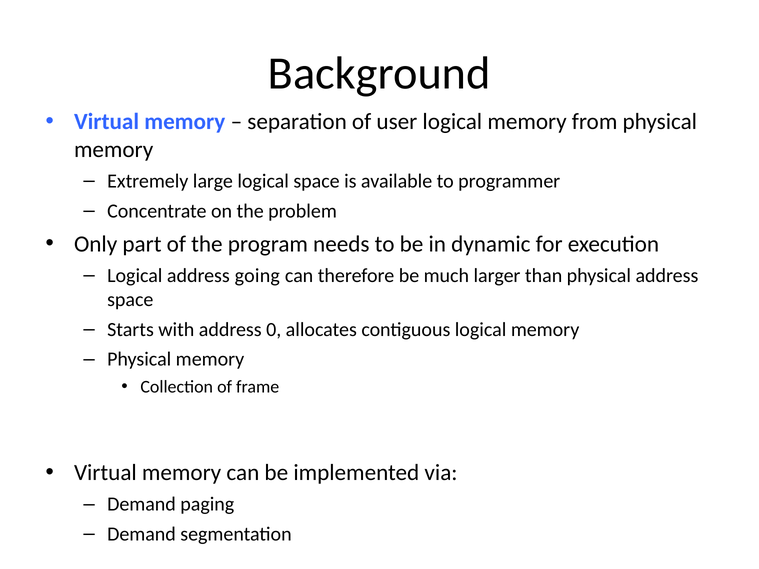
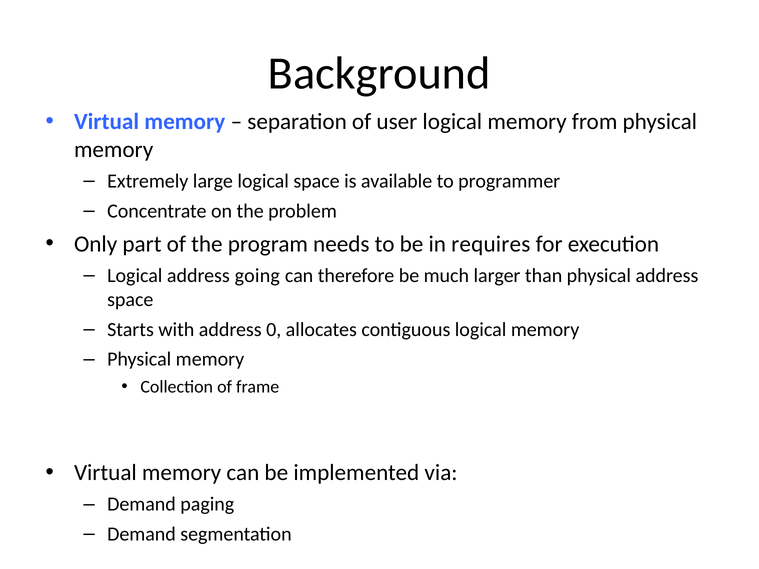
dynamic: dynamic -> requires
